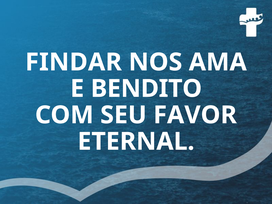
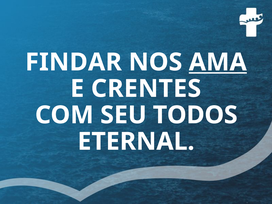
AMA underline: none -> present
BENDITO: BENDITO -> CRENTES
FAVOR: FAVOR -> TODOS
